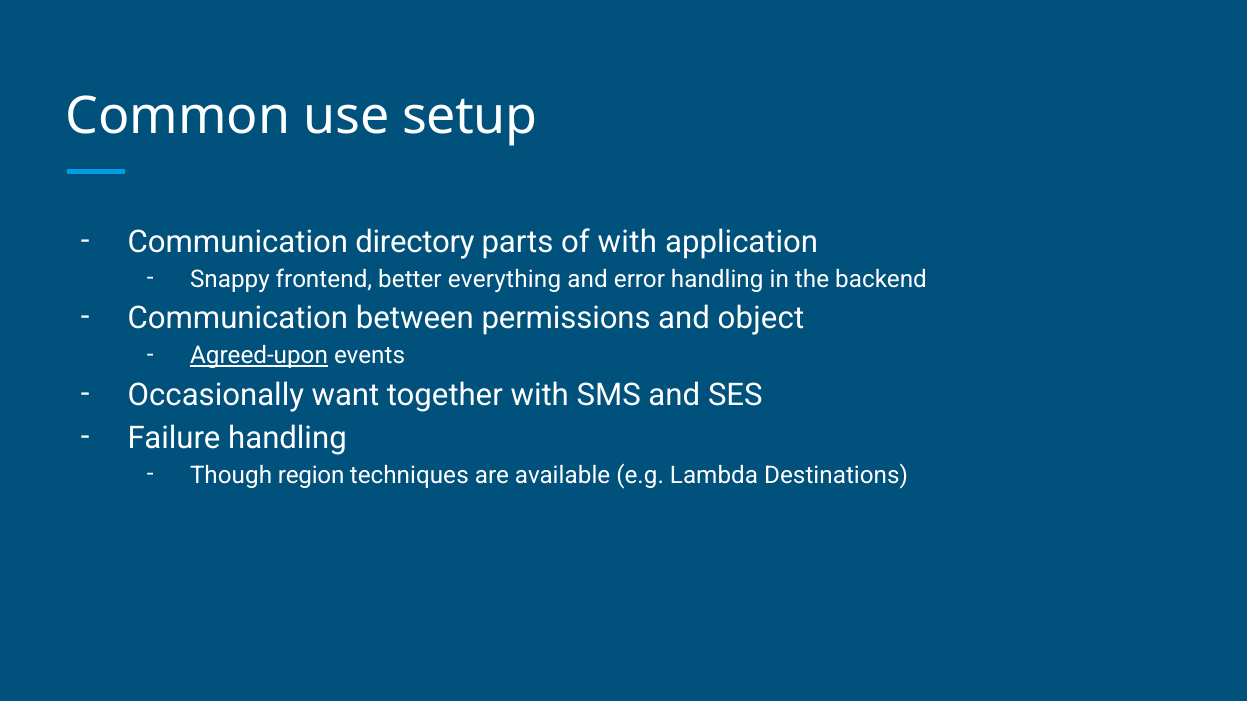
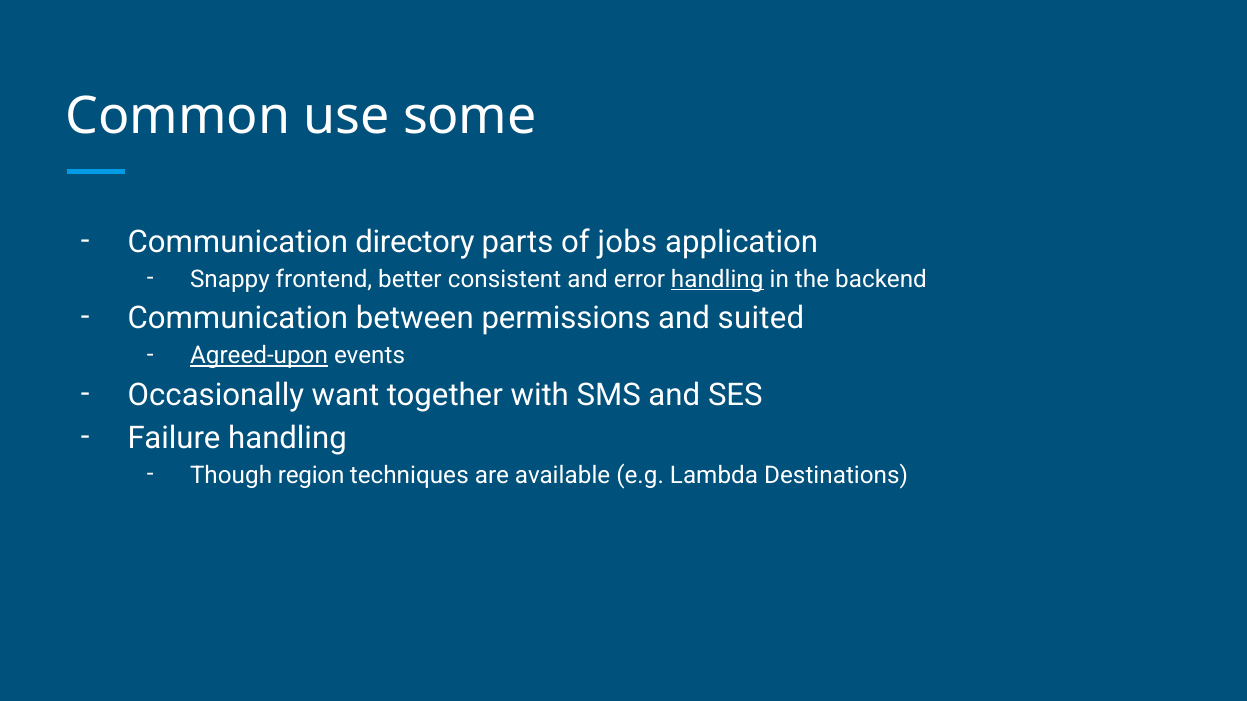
setup: setup -> some
of with: with -> jobs
everything: everything -> consistent
handling at (717, 279) underline: none -> present
object: object -> suited
